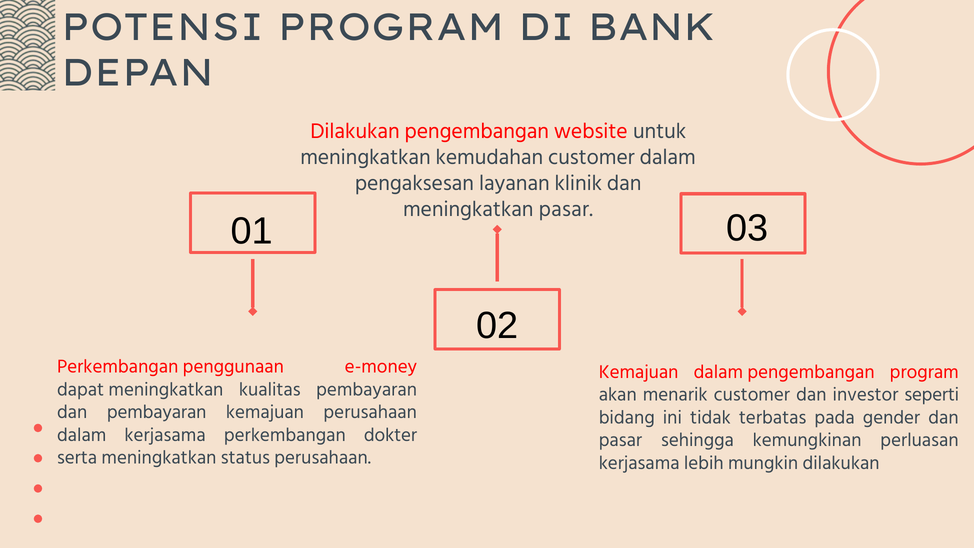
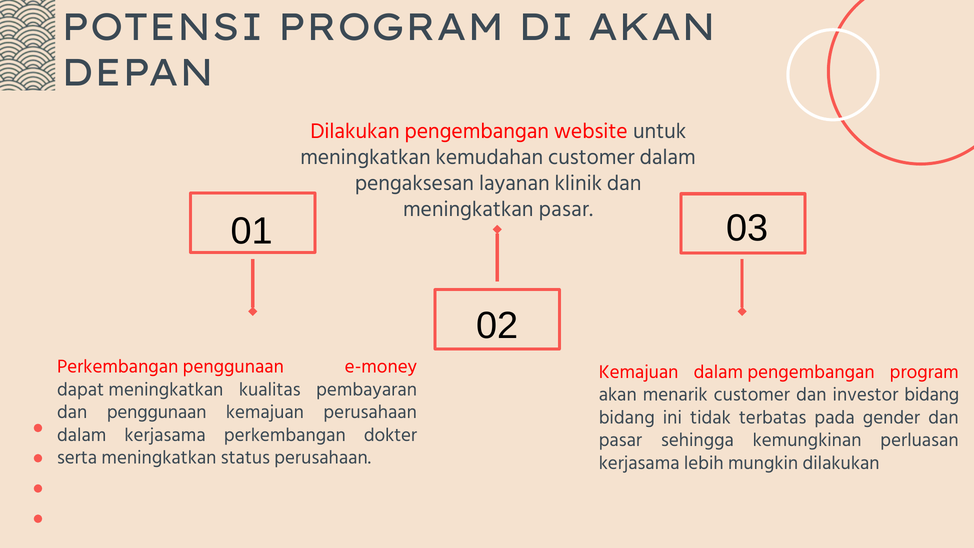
DI BANK: BANK -> AKAN
investor seperti: seperti -> bidang
dan pembayaran: pembayaran -> penggunaan
